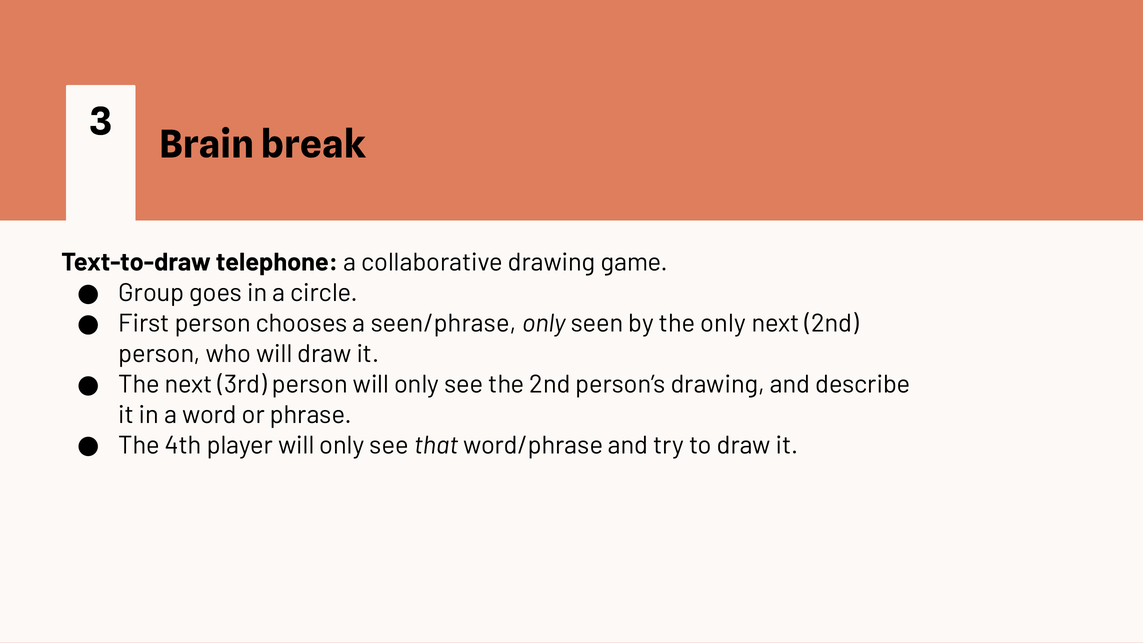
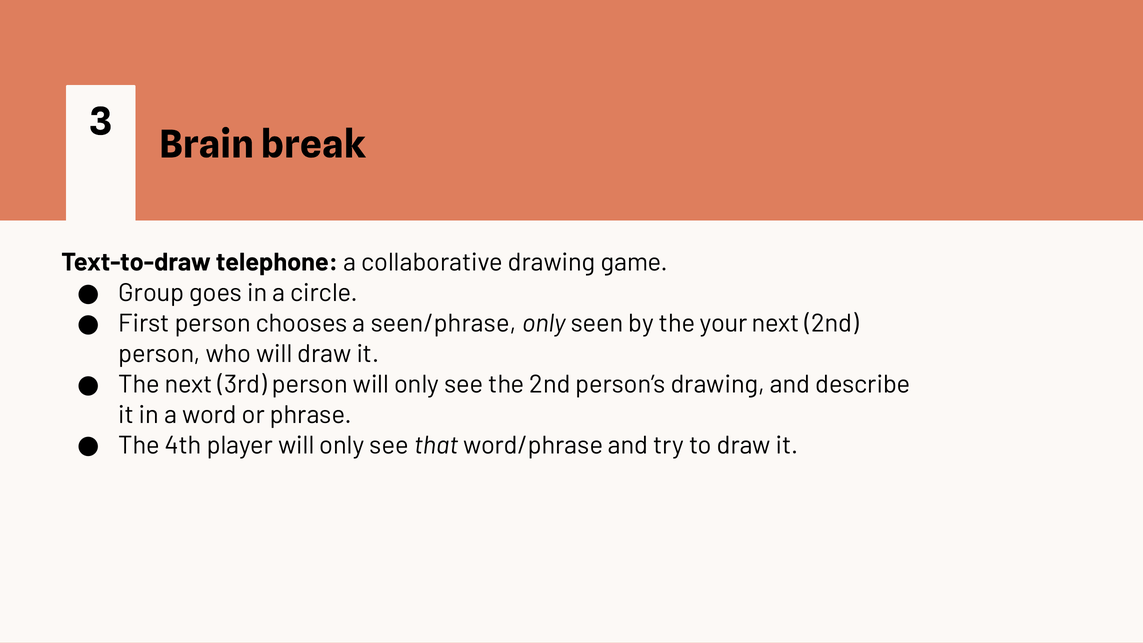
the only: only -> your
